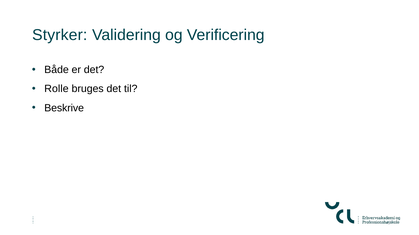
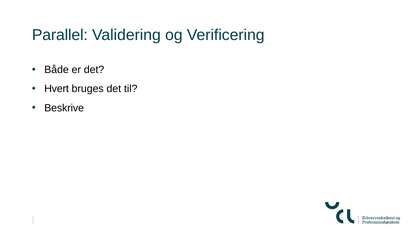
Styrker: Styrker -> Parallel
Rolle: Rolle -> Hvert
